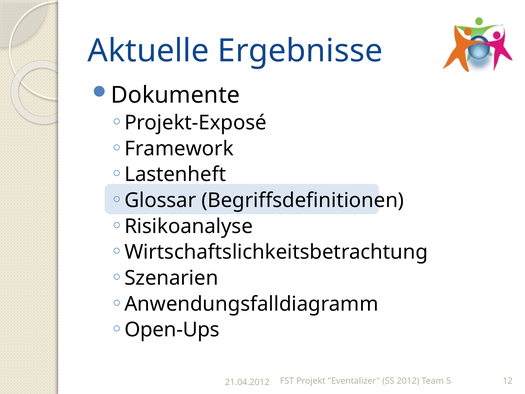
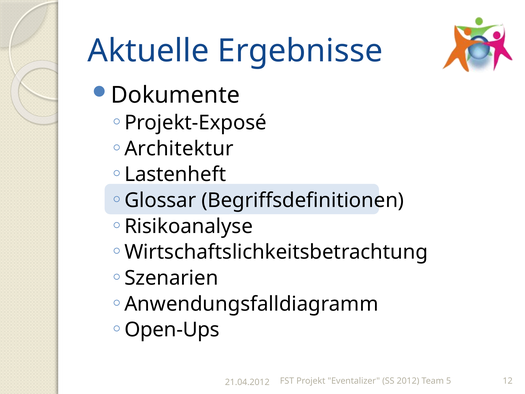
Framework: Framework -> Architektur
